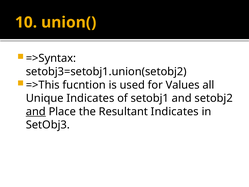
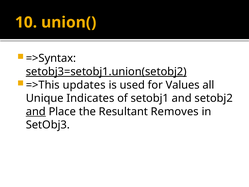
setobj3=setobj1.union(setobj2 underline: none -> present
fucntion: fucntion -> updates
Resultant Indicates: Indicates -> Removes
